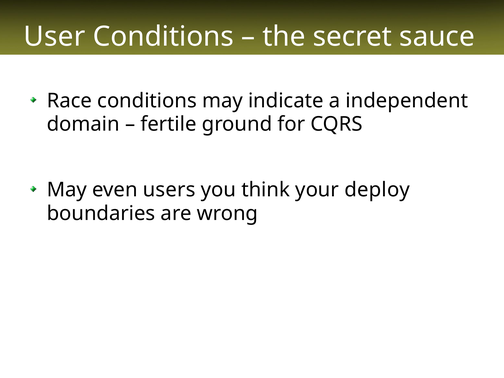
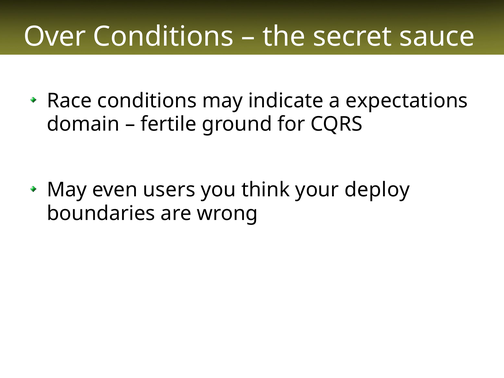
User: User -> Over
independent: independent -> expectations
